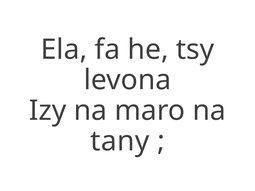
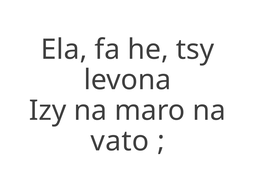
tany: tany -> vato
